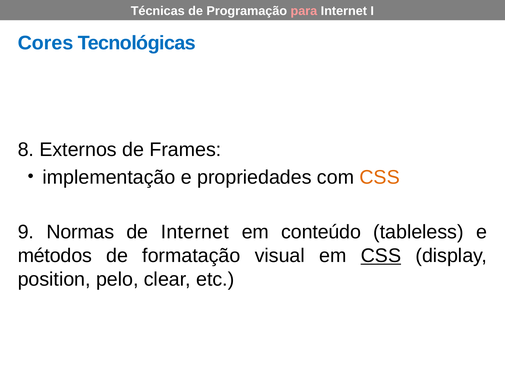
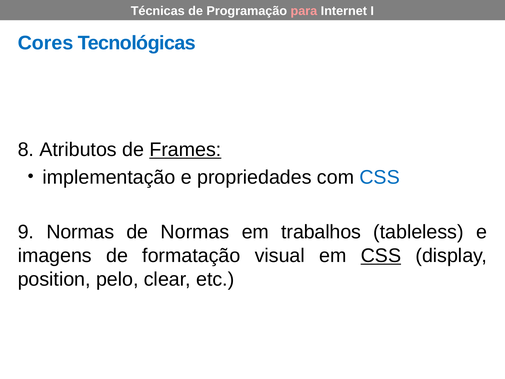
Externos: Externos -> Atributos
Frames underline: none -> present
CSS at (380, 177) colour: orange -> blue
de Internet: Internet -> Normas
conteúdo: conteúdo -> trabalhos
métodos: métodos -> imagens
